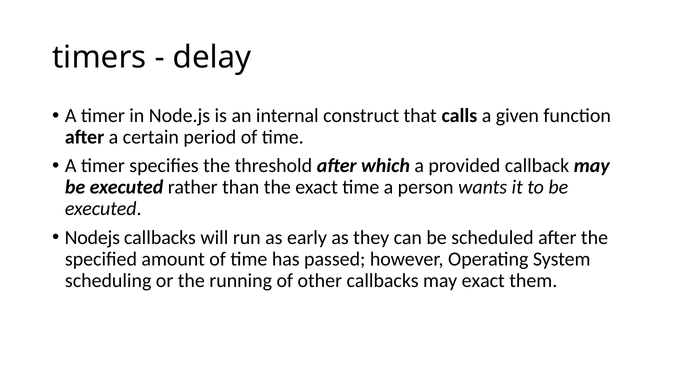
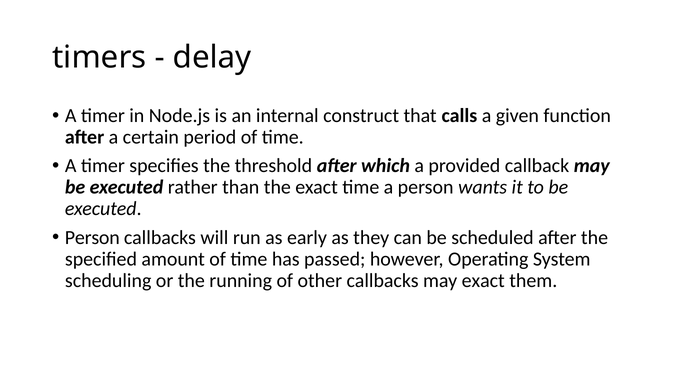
Nodejs at (92, 237): Nodejs -> Person
